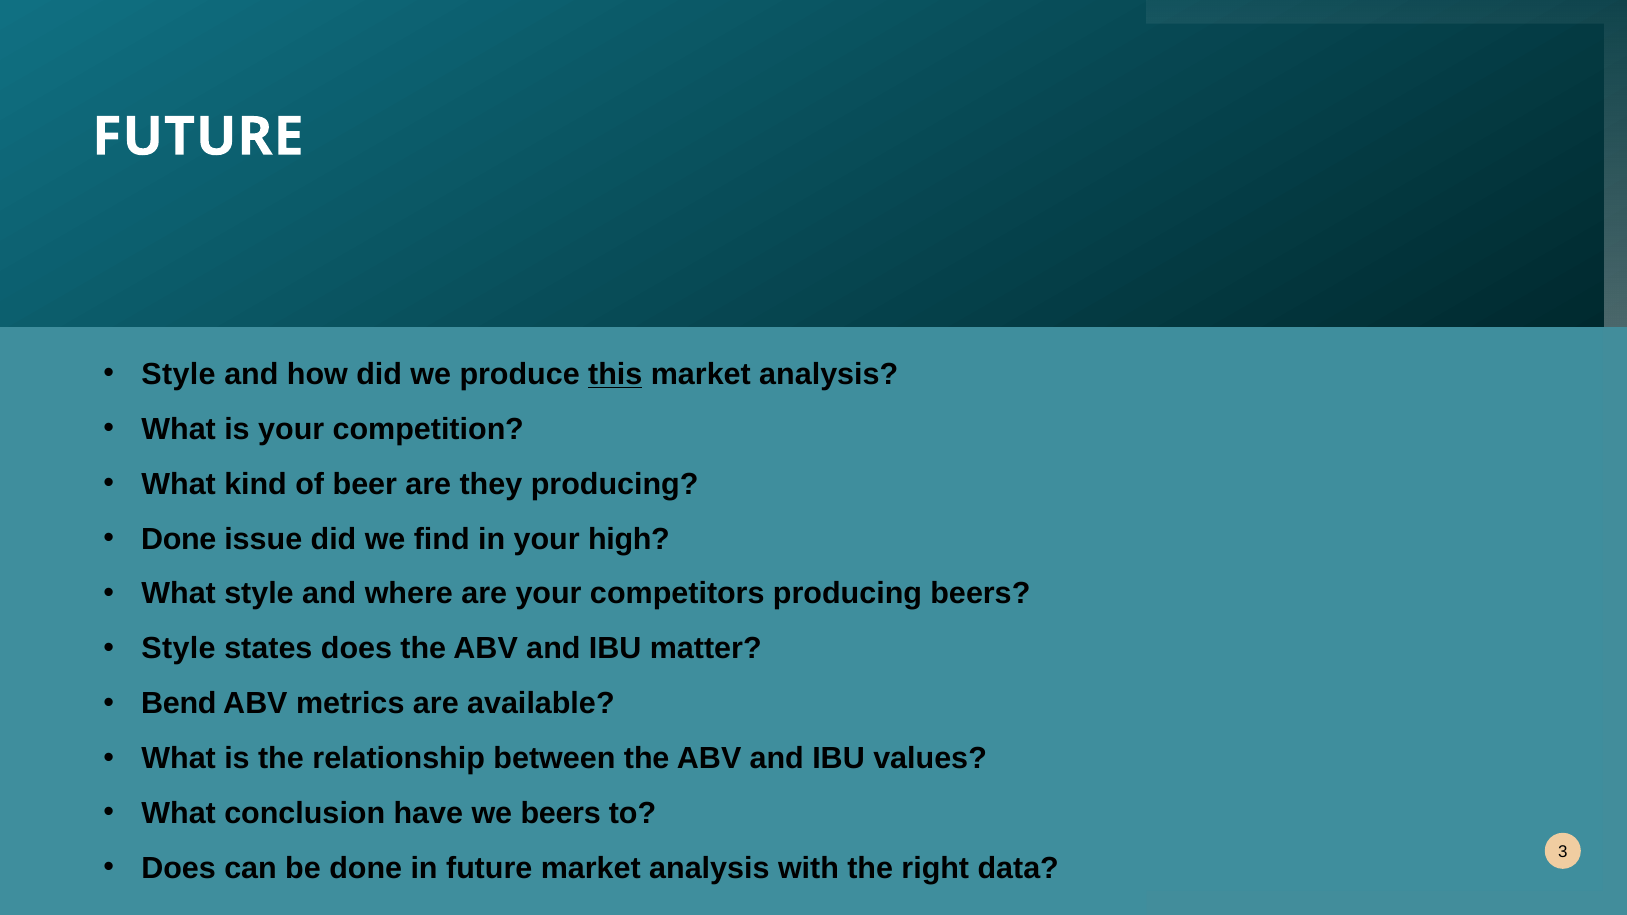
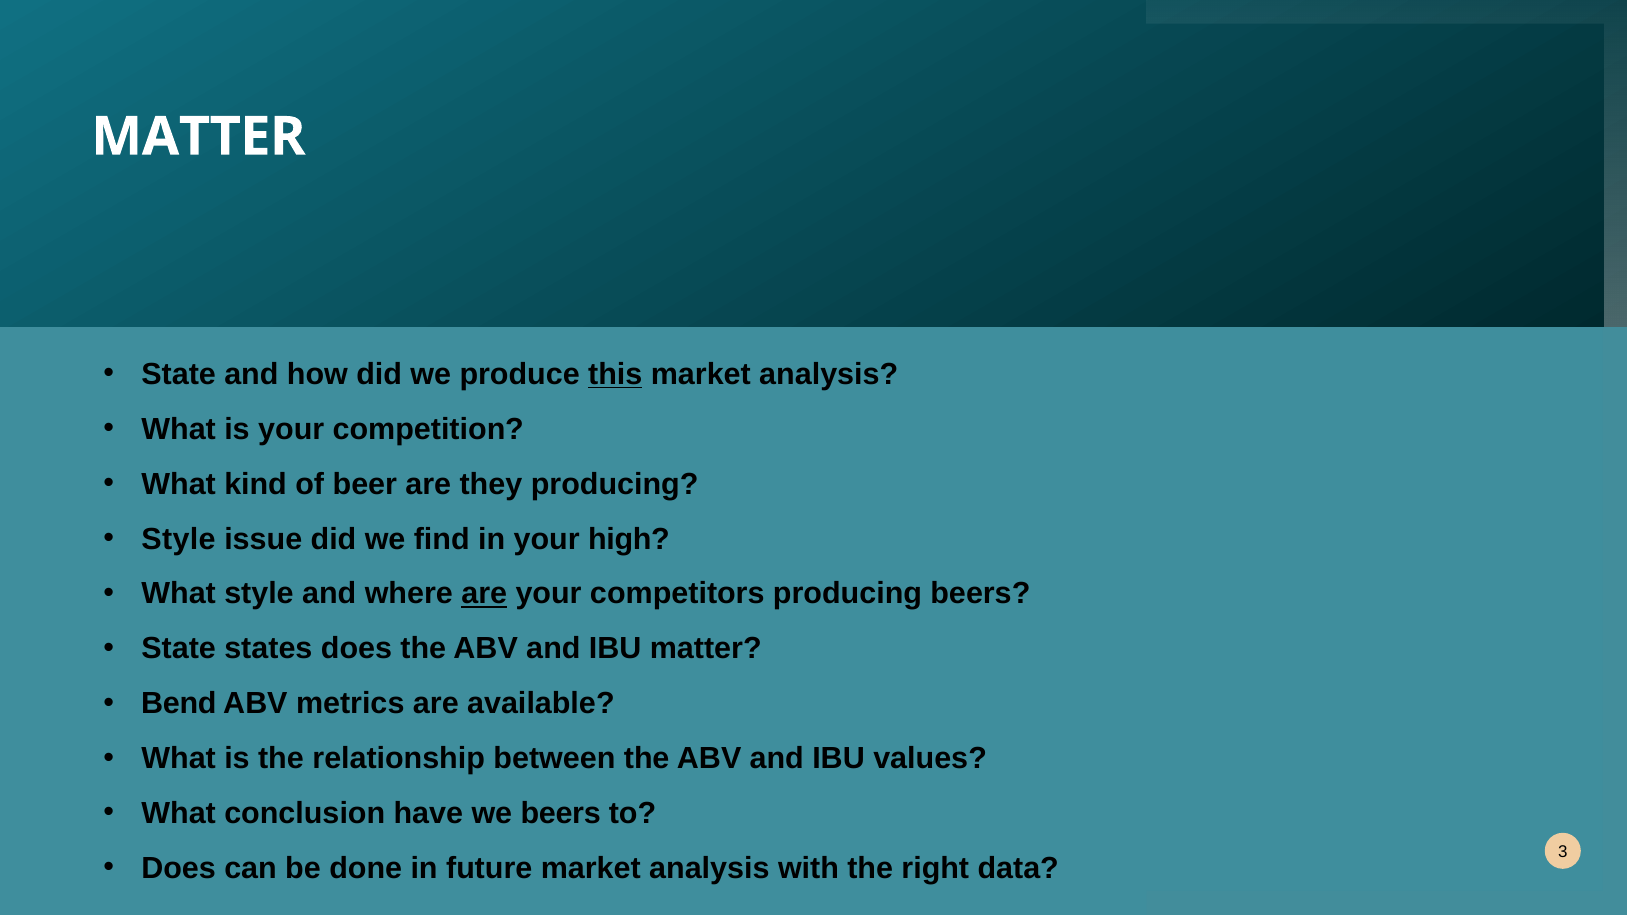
FUTURE at (198, 137): FUTURE -> MATTER
Style at (178, 374): Style -> State
Done at (179, 539): Done -> Style
are at (484, 594) underline: none -> present
Style at (178, 649): Style -> State
